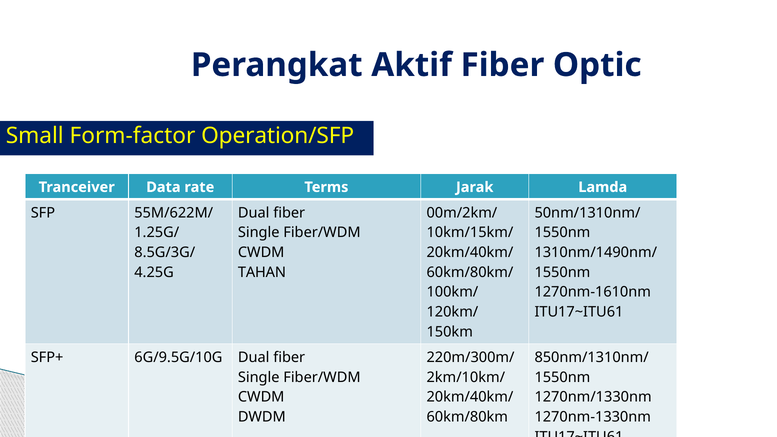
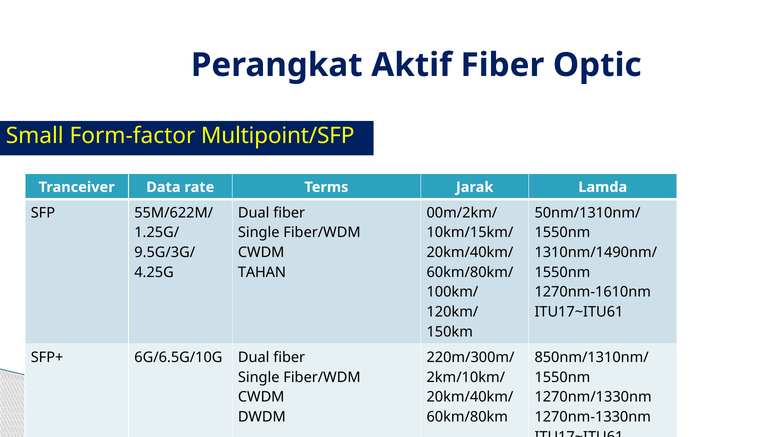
Operation/SFP: Operation/SFP -> Multipoint/SFP
8.5G/3G/: 8.5G/3G/ -> 9.5G/3G/
6G/9.5G/10G: 6G/9.5G/10G -> 6G/6.5G/10G
